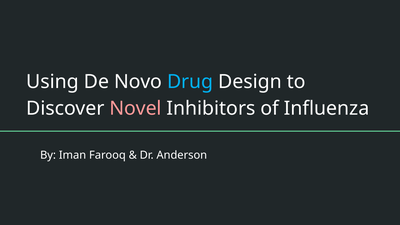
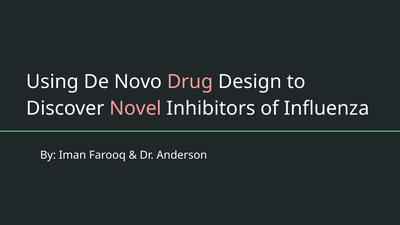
Drug colour: light blue -> pink
